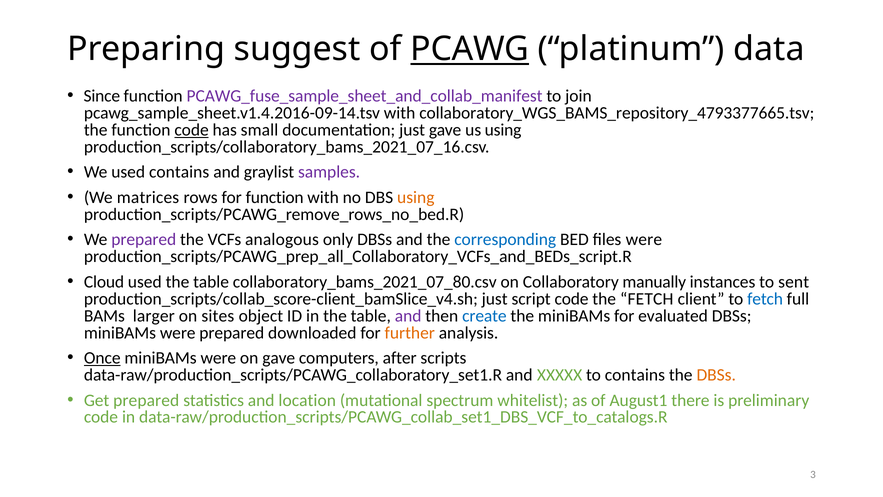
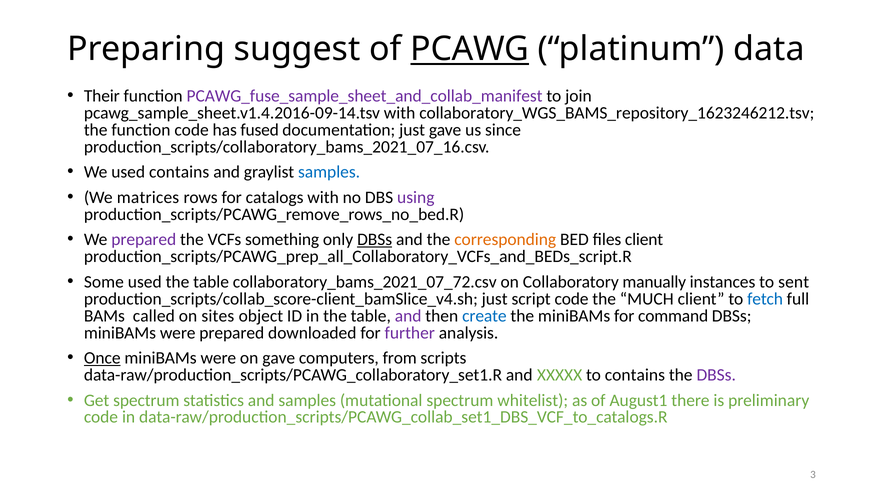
Since: Since -> Their
collaboratory_WGS_BAMS_repository_4793377665.tsv: collaboratory_WGS_BAMS_repository_4793377665.tsv -> collaboratory_WGS_BAMS_repository_1623246212.tsv
code at (192, 130) underline: present -> none
small: small -> fused
us using: using -> since
samples at (329, 172) colour: purple -> blue
for function: function -> catalogs
using at (416, 197) colour: orange -> purple
analogous: analogous -> something
DBSs at (375, 239) underline: none -> present
corresponding colour: blue -> orange
files were: were -> client
Cloud: Cloud -> Some
collaboratory_bams_2021_07_80.csv: collaboratory_bams_2021_07_80.csv -> collaboratory_bams_2021_07_72.csv
the FETCH: FETCH -> MUCH
larger: larger -> called
evaluated: evaluated -> command
further colour: orange -> purple
after: after -> from
DBSs at (716, 375) colour: orange -> purple
Get prepared: prepared -> spectrum
and location: location -> samples
